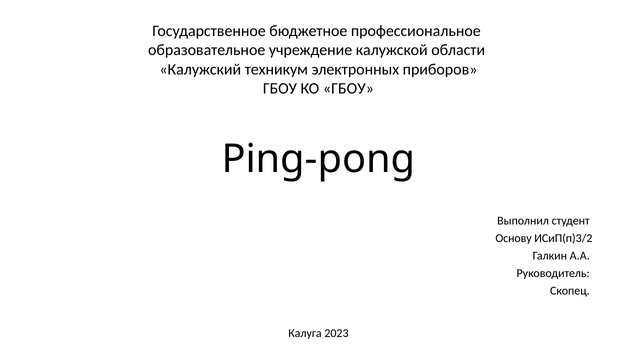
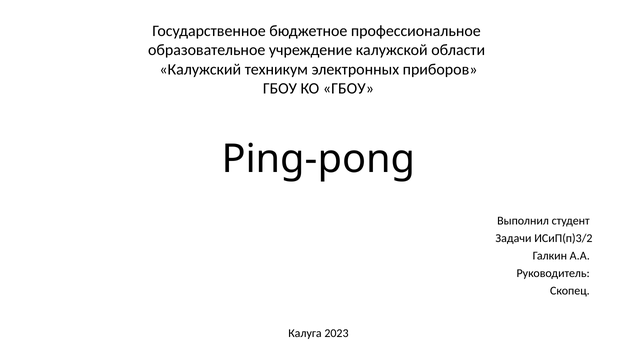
Основу: Основу -> Задачи
